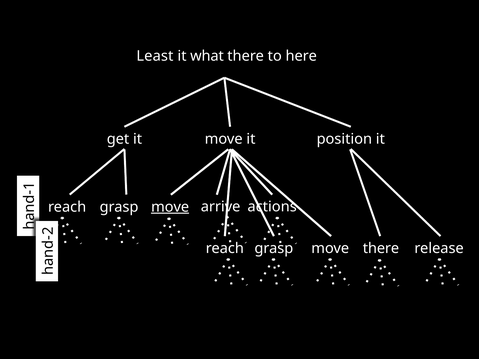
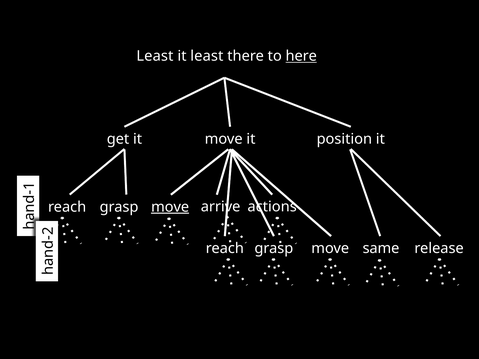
it what: what -> least
here underline: none -> present
there at (381, 248): there -> same
